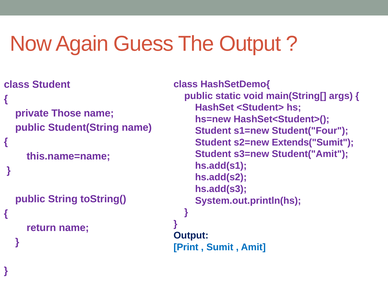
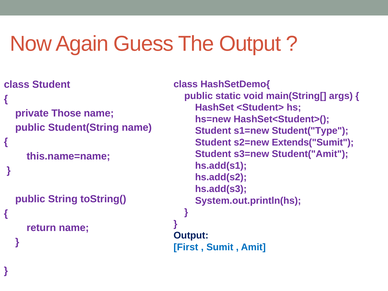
Student("Four: Student("Four -> Student("Type
Print: Print -> First
